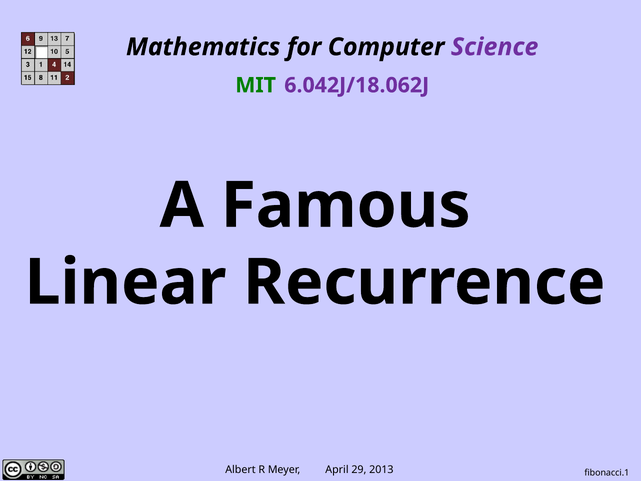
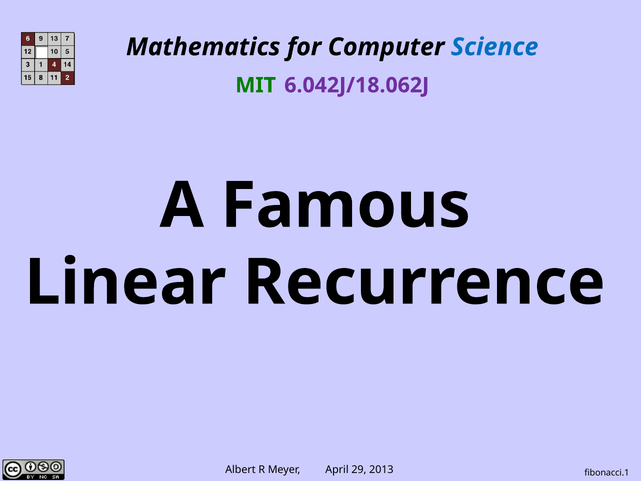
Science colour: purple -> blue
